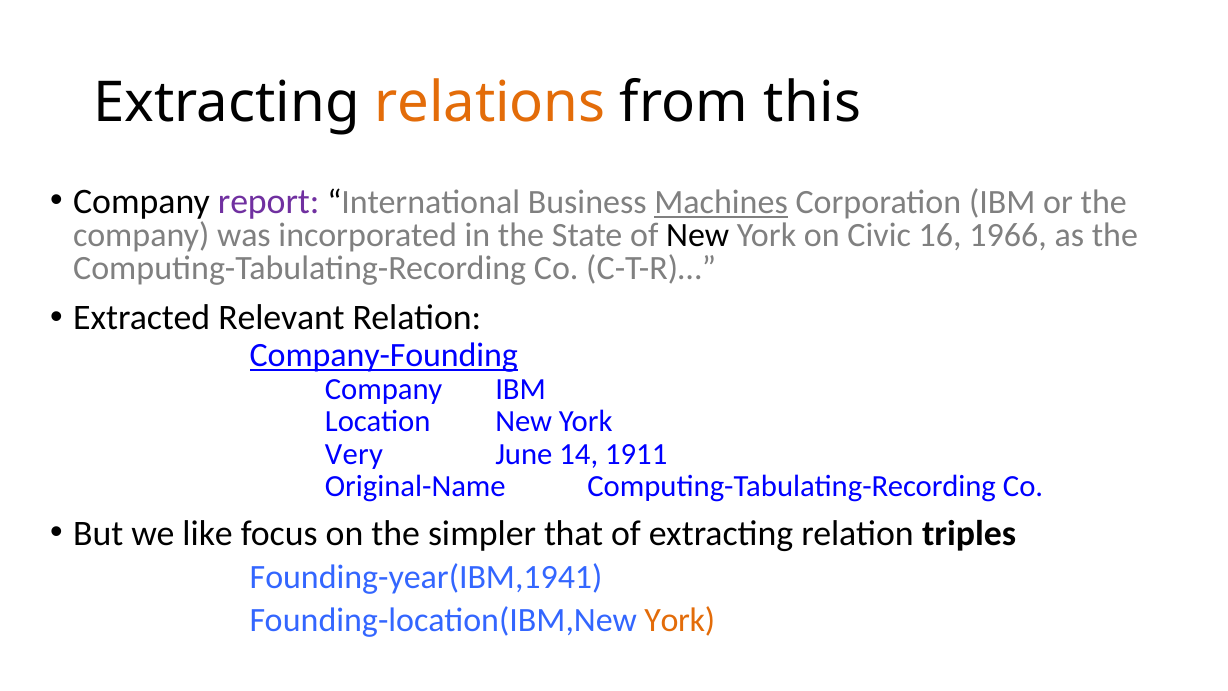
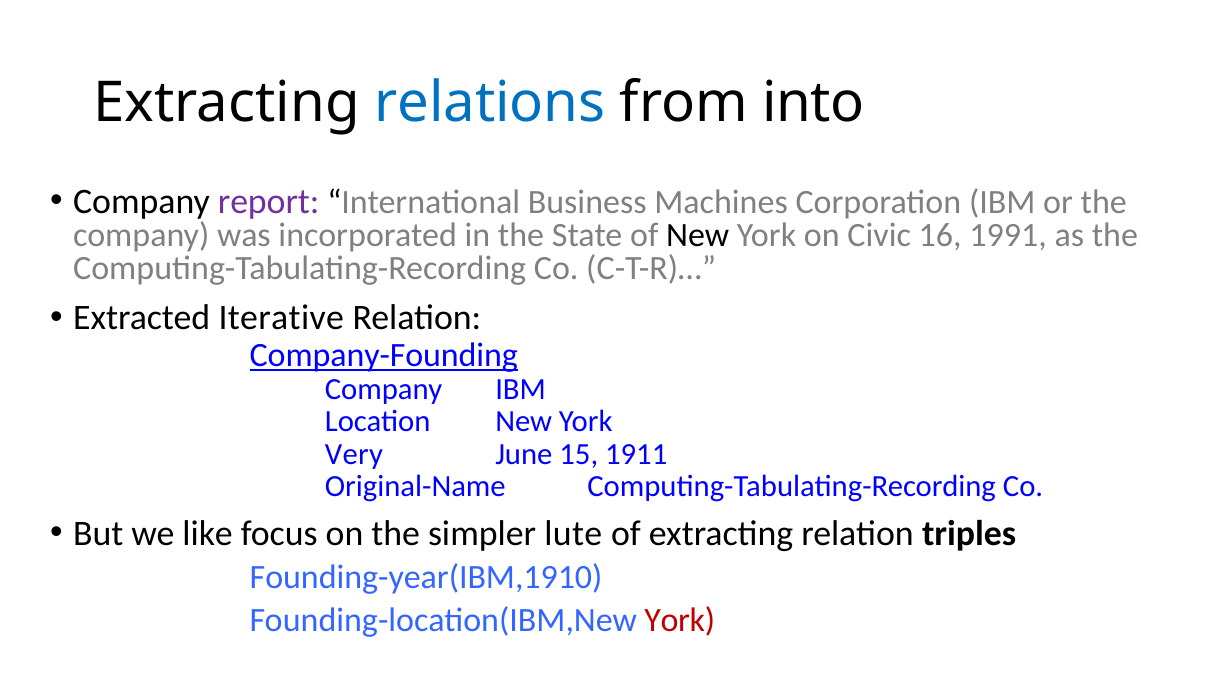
relations colour: orange -> blue
this: this -> into
Machines underline: present -> none
1966: 1966 -> 1991
Relevant: Relevant -> Iterative
14: 14 -> 15
that: that -> lute
Founding-year(IBM,1941: Founding-year(IBM,1941 -> Founding-year(IBM,1910
York at (680, 620) colour: orange -> red
